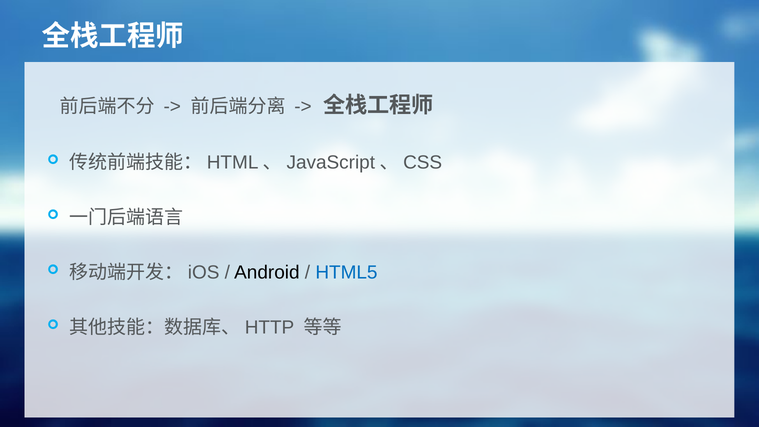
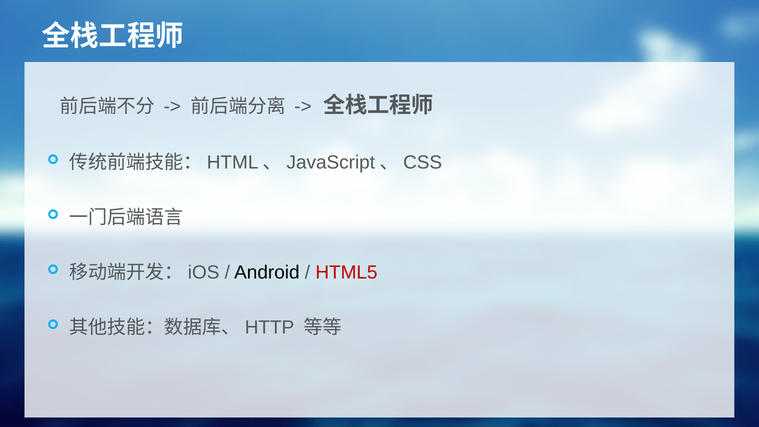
HTML5 colour: blue -> red
